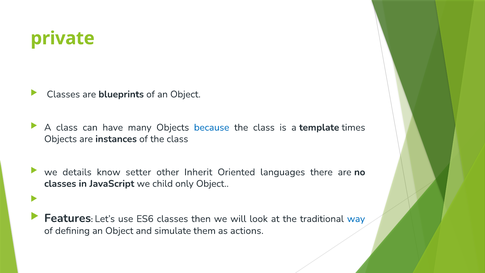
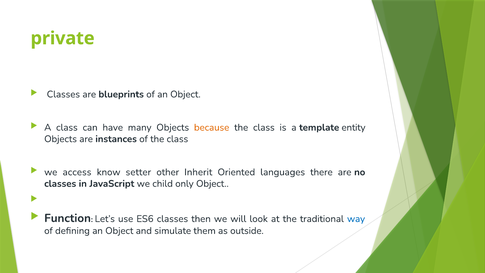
because colour: blue -> orange
times: times -> entity
details: details -> access
Features: Features -> Function
actions: actions -> outside
